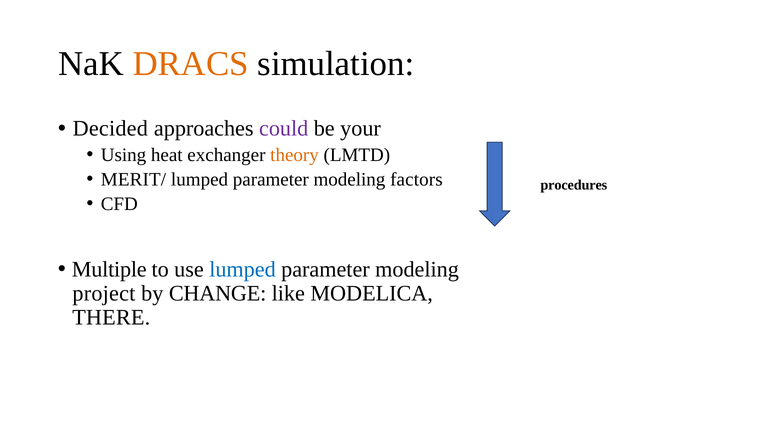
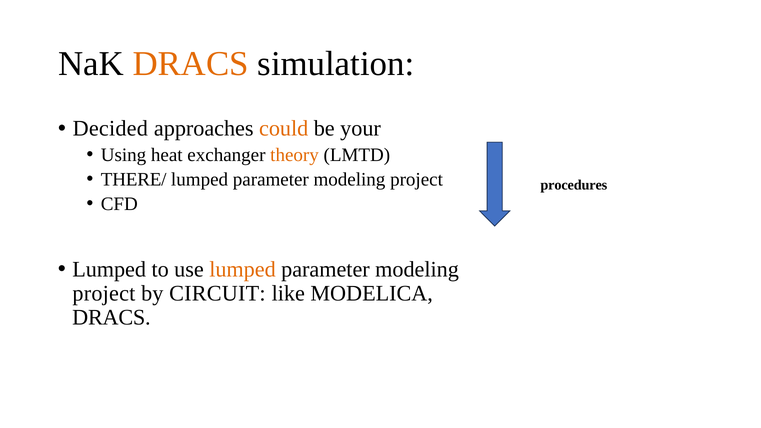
could colour: purple -> orange
MERIT/: MERIT/ -> THERE/
factors at (416, 179): factors -> project
Multiple at (109, 269): Multiple -> Lumped
lumped at (243, 269) colour: blue -> orange
CHANGE: CHANGE -> CIRCUIT
THERE at (111, 317): THERE -> DRACS
